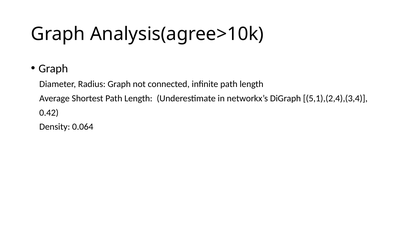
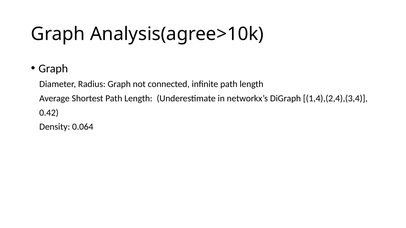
5,1),(2,4),(3,4: 5,1),(2,4),(3,4 -> 1,4),(2,4),(3,4
